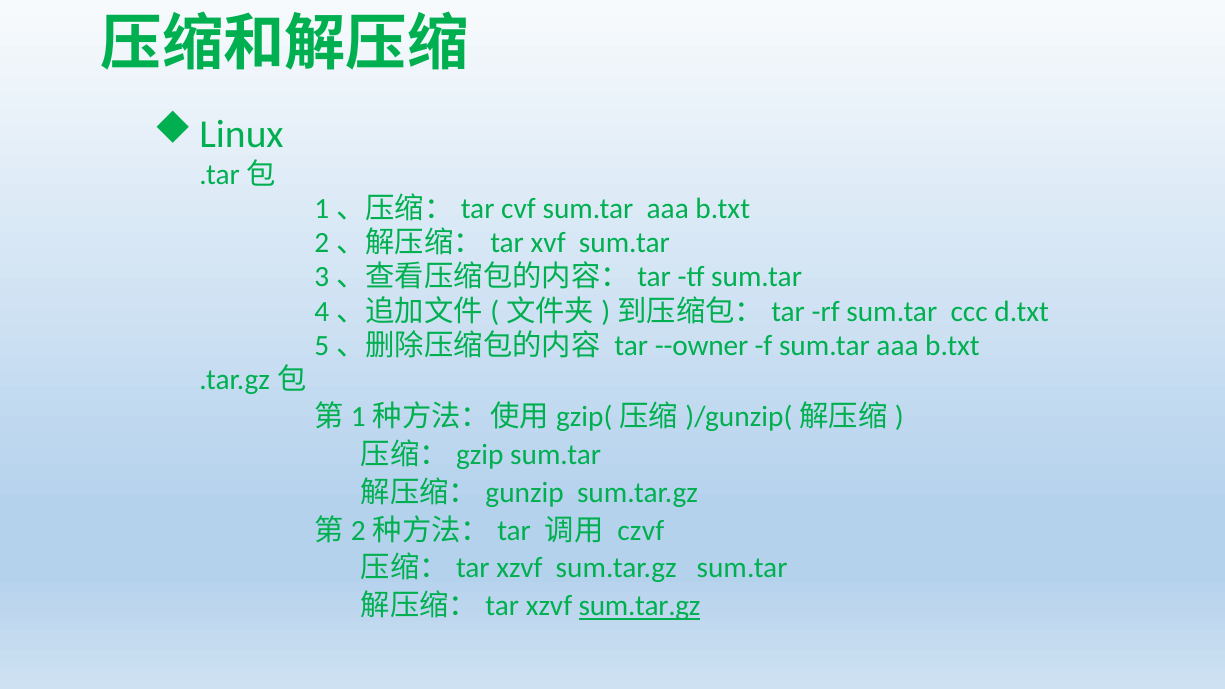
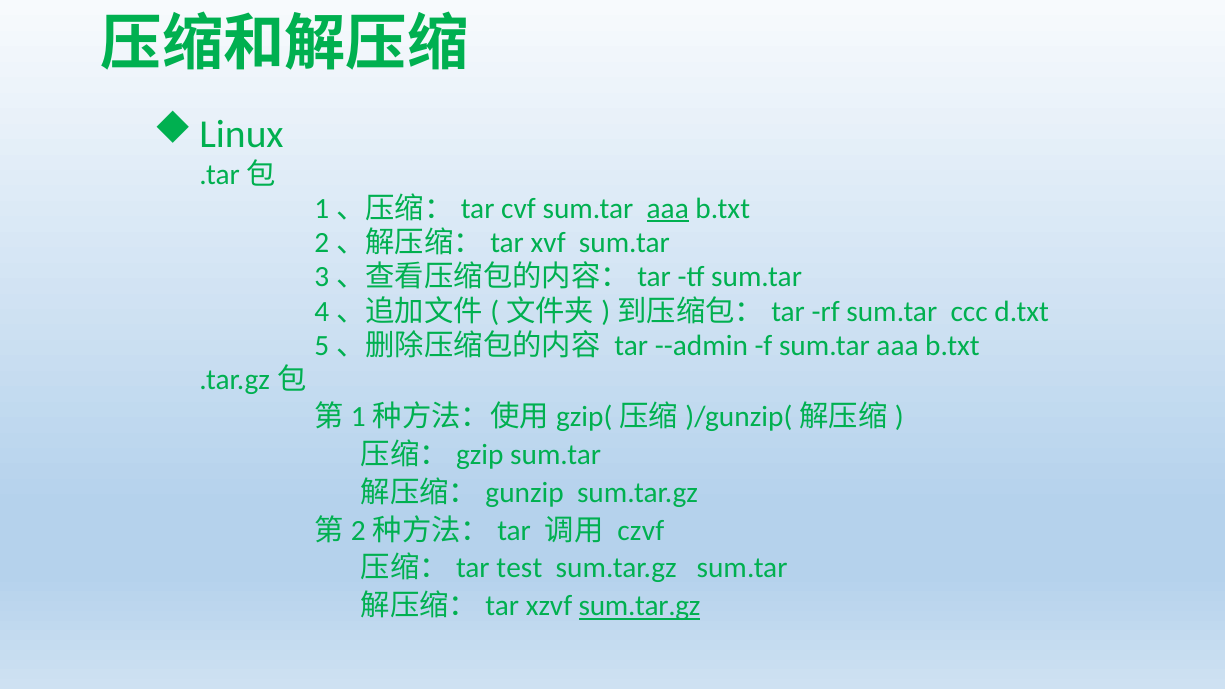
aaa at (668, 209) underline: none -> present
--owner: --owner -> --admin
xzvf at (519, 568): xzvf -> test
